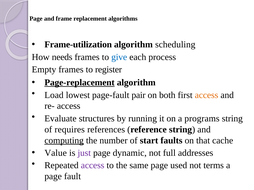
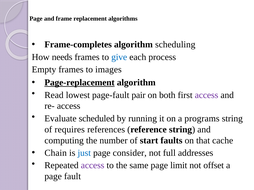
Frame-utilization: Frame-utilization -> Frame-completes
register: register -> images
Load: Load -> Read
access at (207, 95) colour: orange -> purple
structures: structures -> scheduled
computing underline: present -> none
Value: Value -> Chain
just colour: purple -> blue
dynamic: dynamic -> consider
used: used -> limit
terms: terms -> offset
